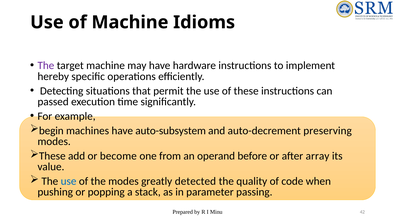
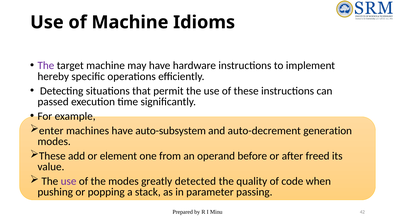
begin: begin -> enter
preserving: preserving -> generation
become: become -> element
array: array -> freed
use at (69, 181) colour: blue -> purple
